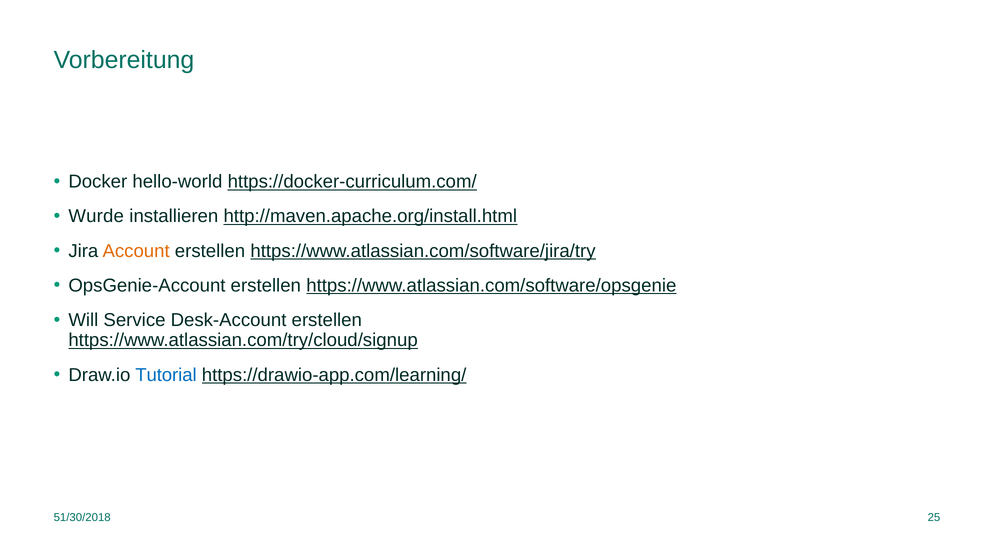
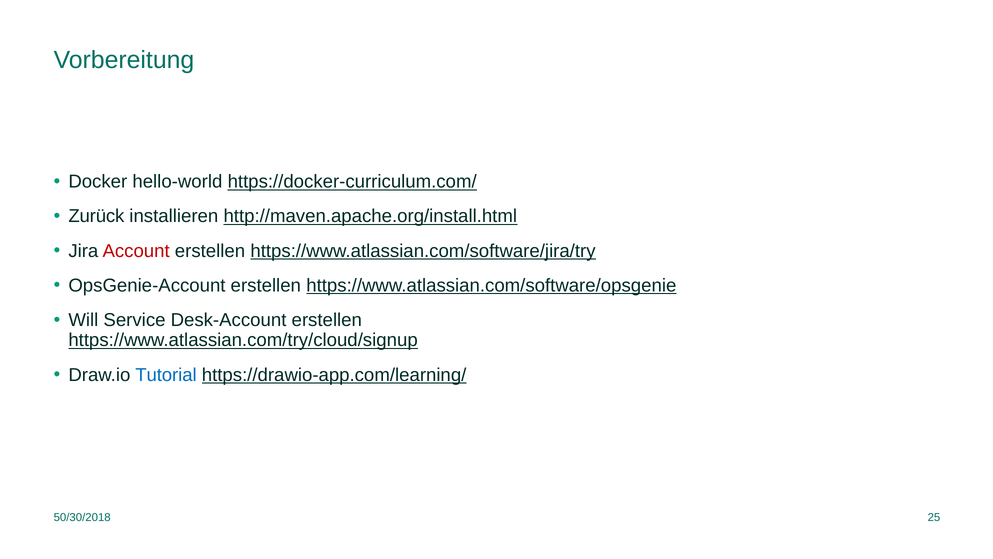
Wurde: Wurde -> Zurück
Account colour: orange -> red
51/30/2018: 51/30/2018 -> 50/30/2018
